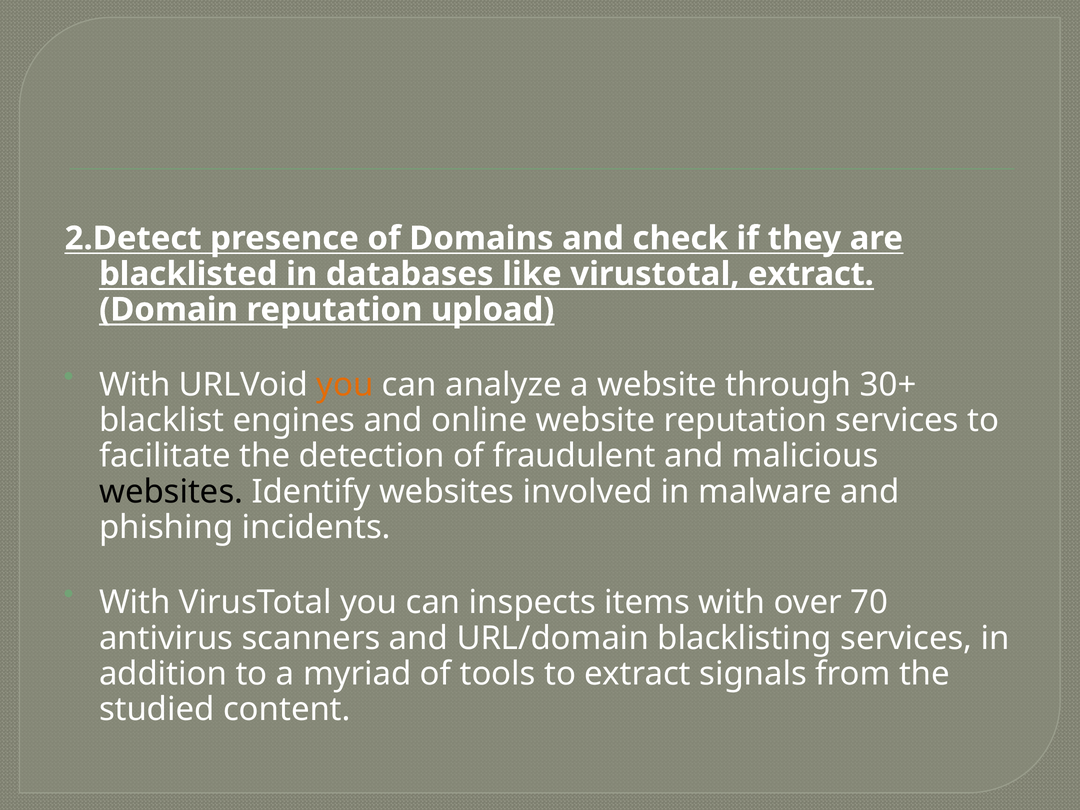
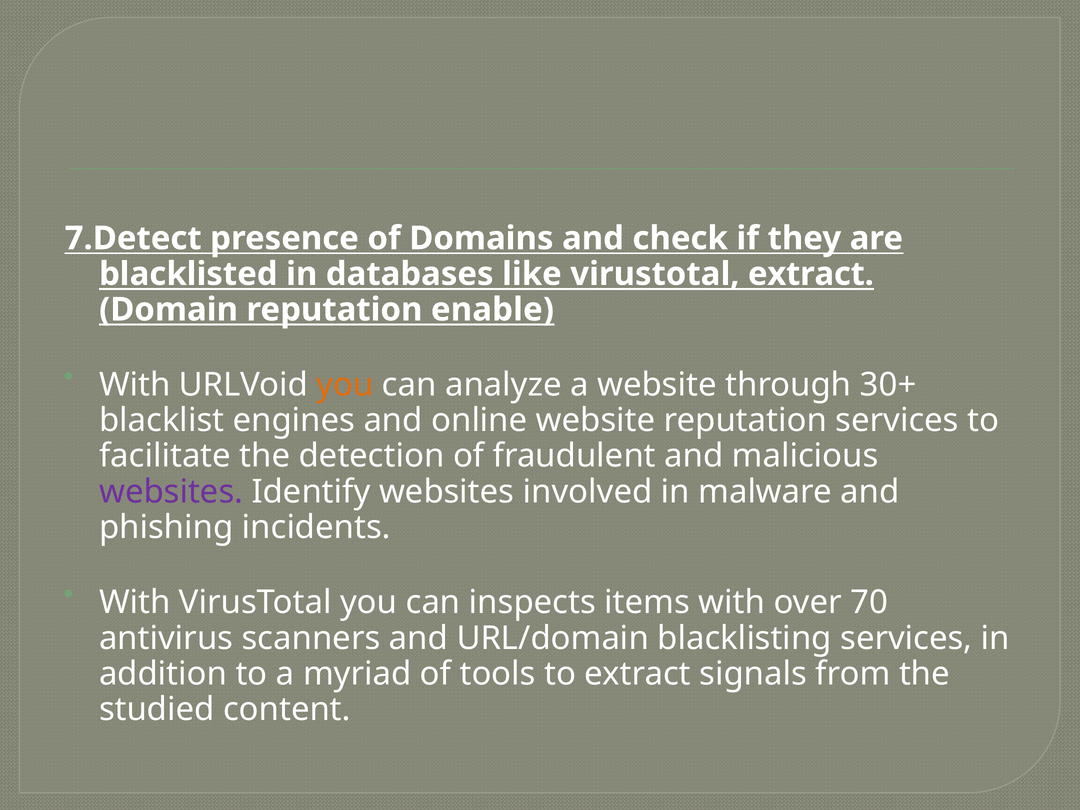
2.Detect: 2.Detect -> 7.Detect
upload: upload -> enable
websites at (171, 492) colour: black -> purple
